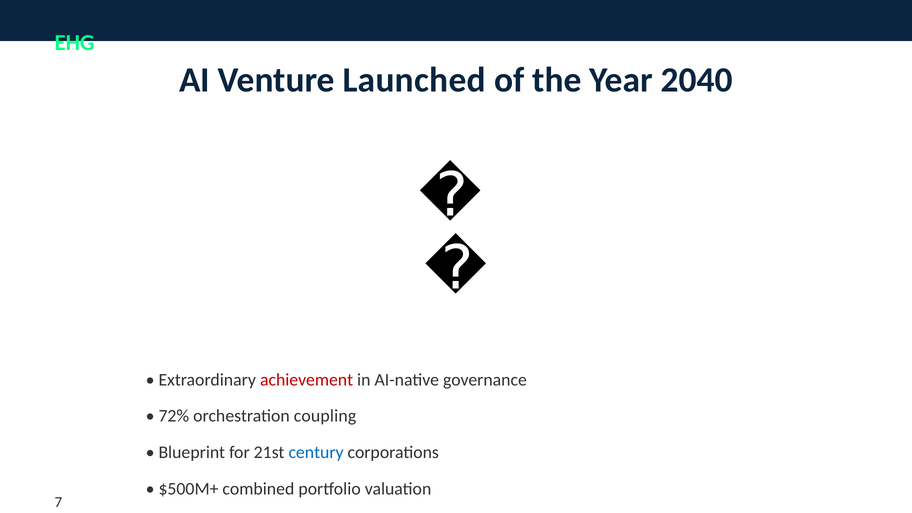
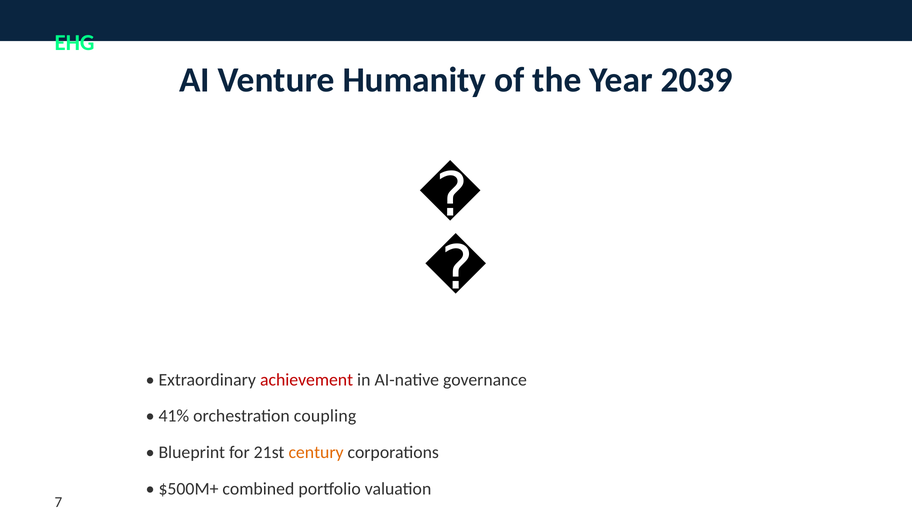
Launched: Launched -> Humanity
2040: 2040 -> 2039
72%: 72% -> 41%
century colour: blue -> orange
